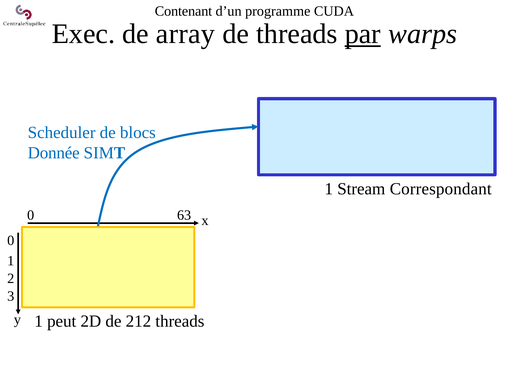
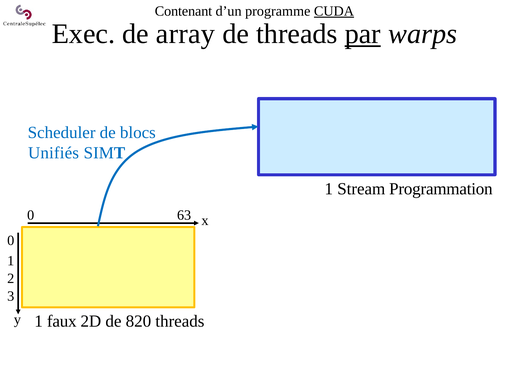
CUDA underline: none -> present
Donnée: Donnée -> Unifiés
Correspondant: Correspondant -> Programmation
peut: peut -> faux
212: 212 -> 820
